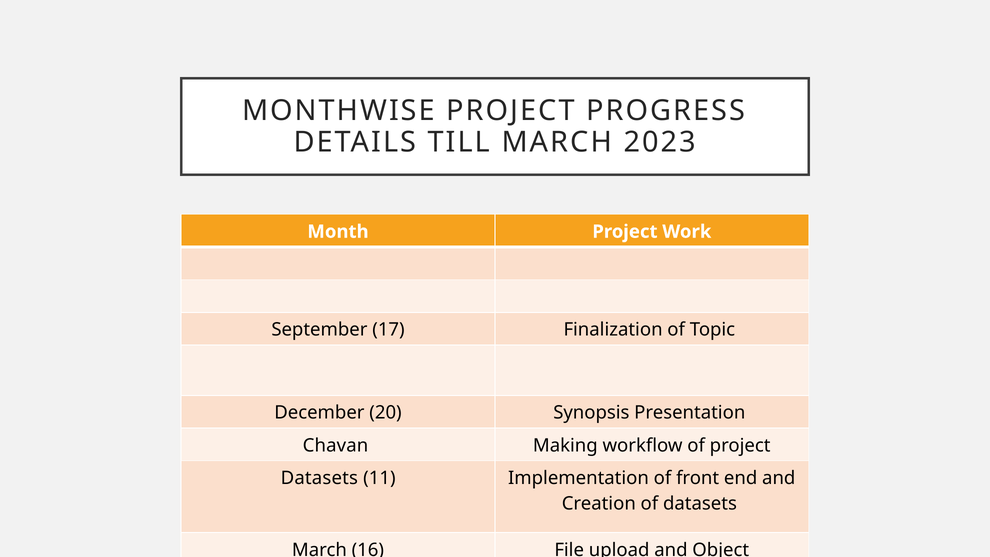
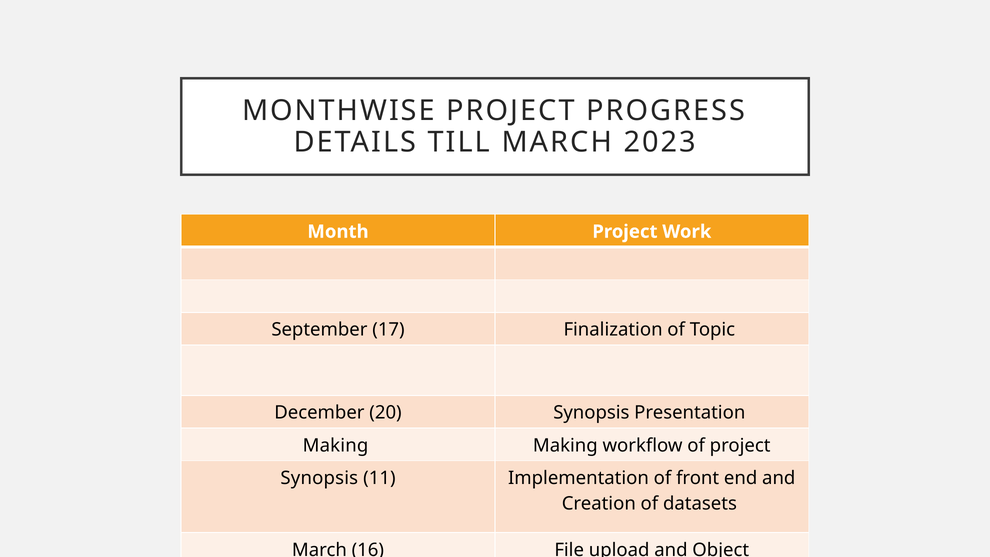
Chavan at (335, 445): Chavan -> Making
Datasets at (319, 478): Datasets -> Synopsis
